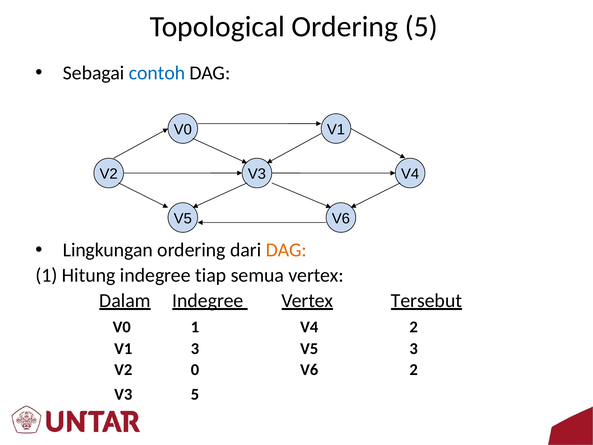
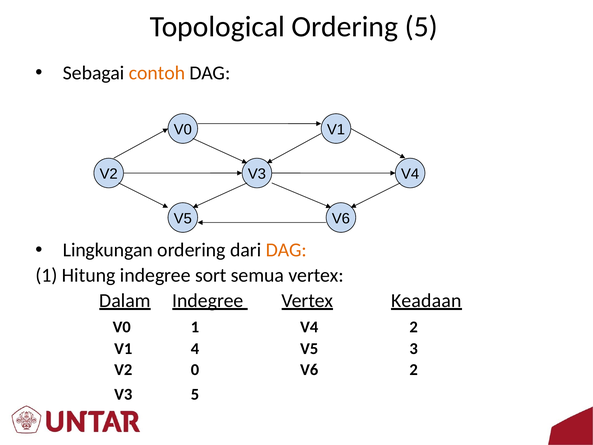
contoh colour: blue -> orange
tiap: tiap -> sort
Tersebut: Tersebut -> Keadaan
V1 3: 3 -> 4
